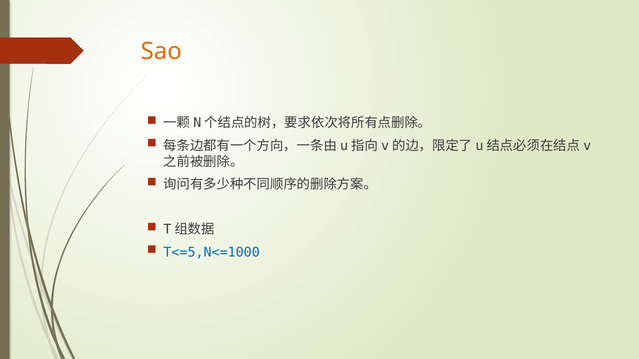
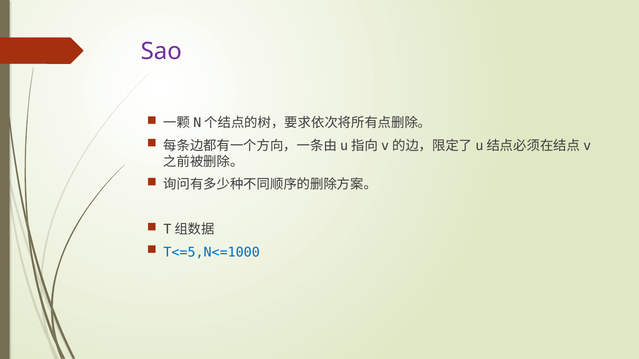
Sao colour: orange -> purple
